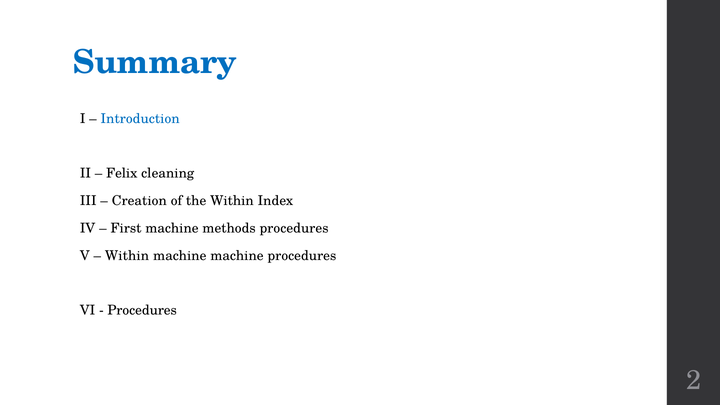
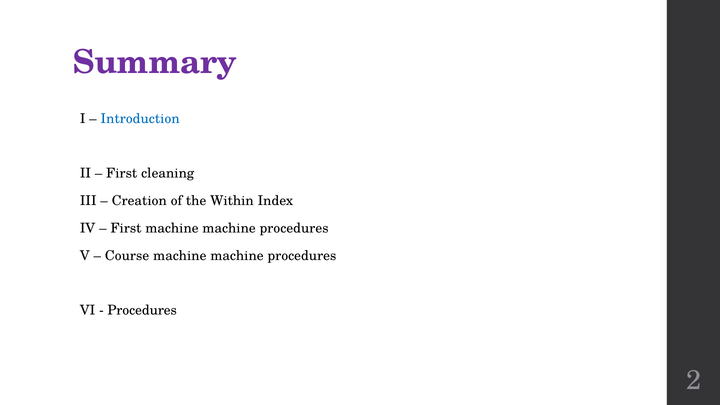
Summary colour: blue -> purple
Felix at (122, 173): Felix -> First
First machine methods: methods -> machine
Within at (127, 256): Within -> Course
